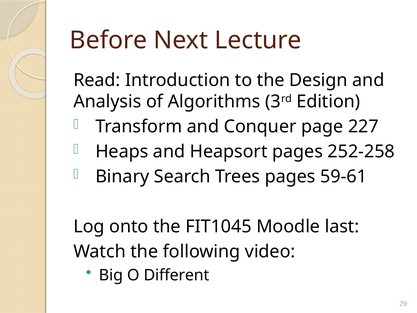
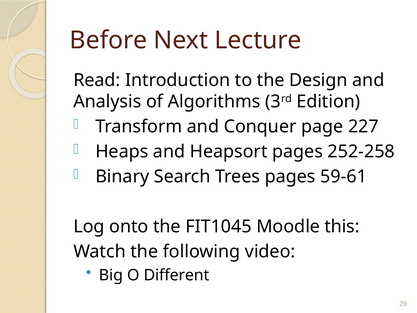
last: last -> this
